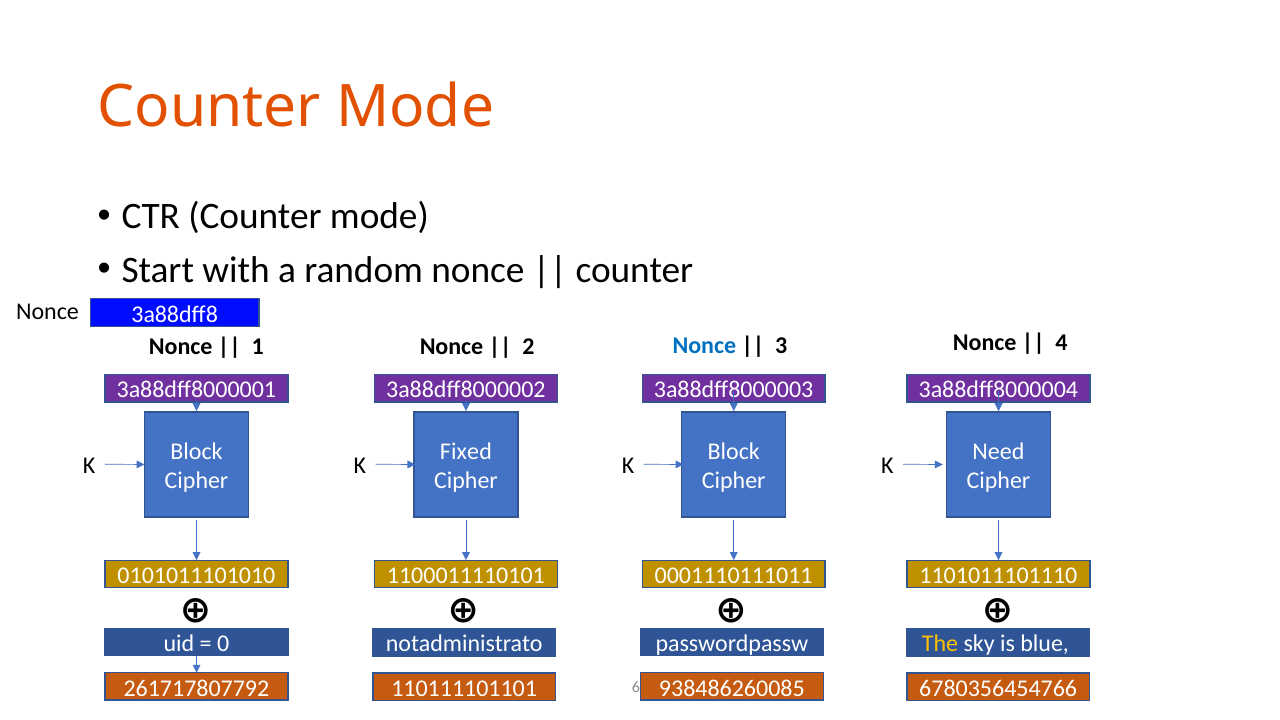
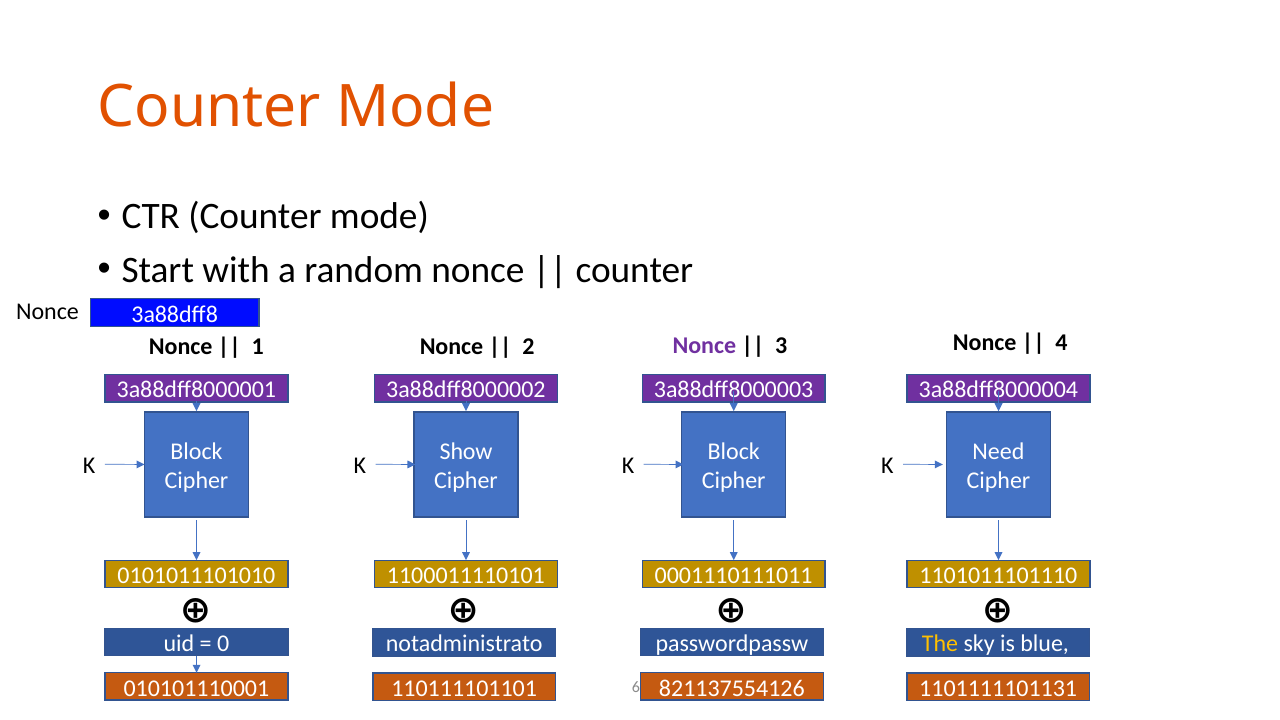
Nonce at (704, 346) colour: blue -> purple
Fixed: Fixed -> Show
261717807792: 261717807792 -> 010101110001
938486260085: 938486260085 -> 821137554126
6780356454766: 6780356454766 -> 1101111101131
